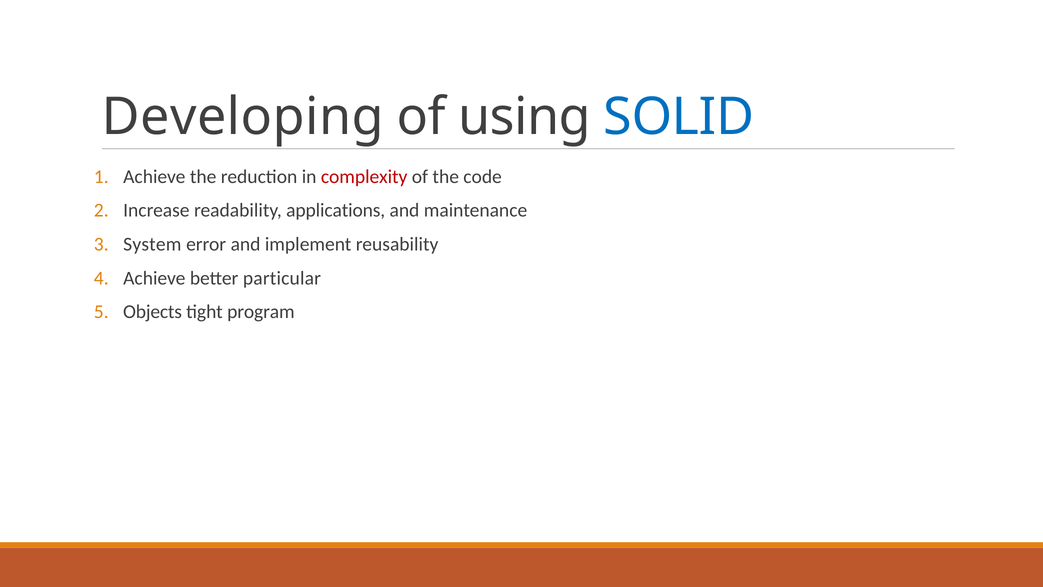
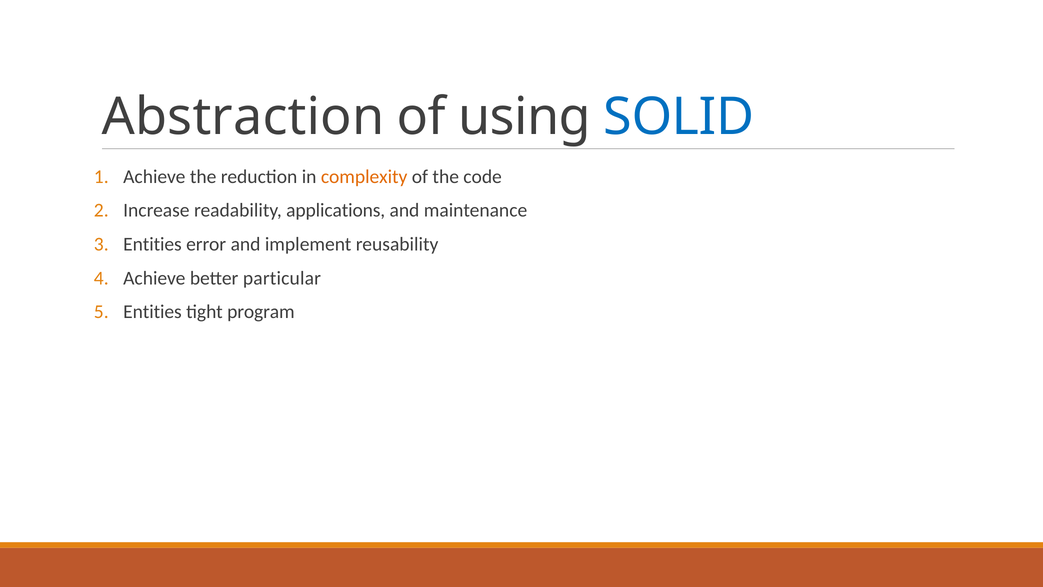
Developing: Developing -> Abstraction
complexity colour: red -> orange
System at (152, 244): System -> Entities
Objects at (153, 312): Objects -> Entities
